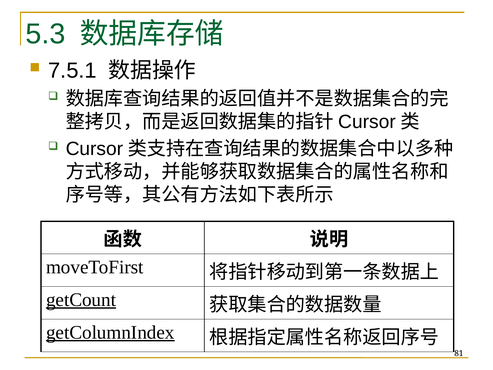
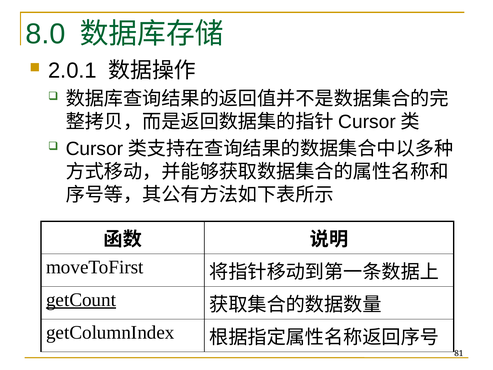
5.3: 5.3 -> 8.0
7.5.1: 7.5.1 -> 2.0.1
getColumnIndex underline: present -> none
